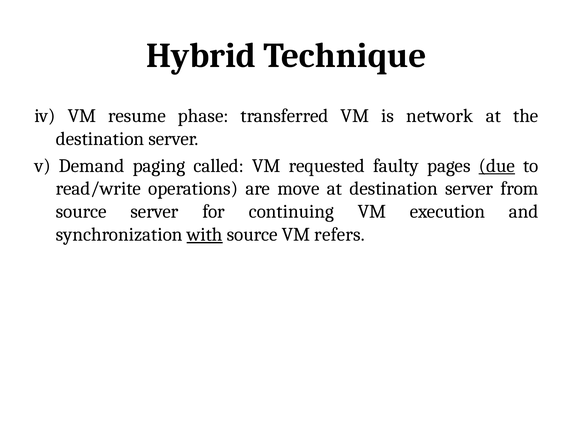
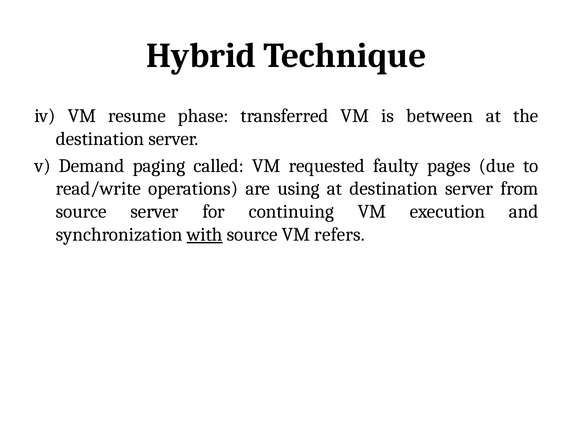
network: network -> between
due underline: present -> none
move: move -> using
